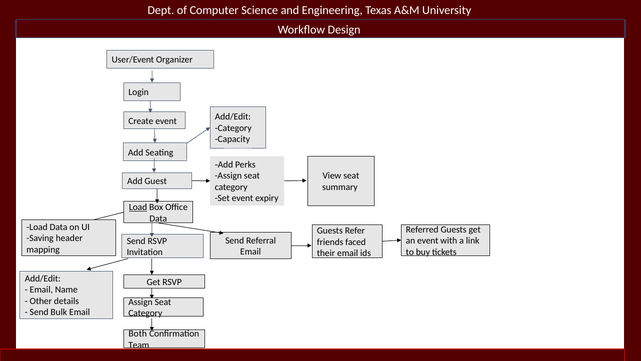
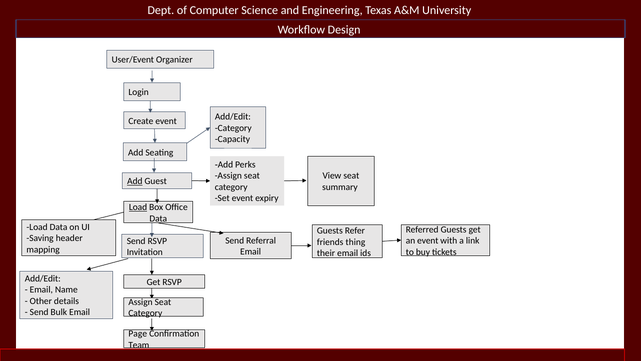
Add at (135, 181) underline: none -> present
faced: faced -> thing
Both: Both -> Page
